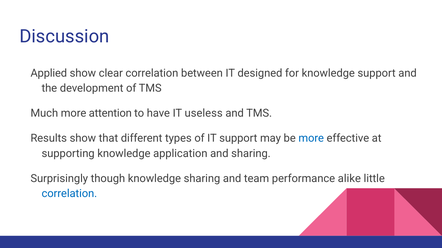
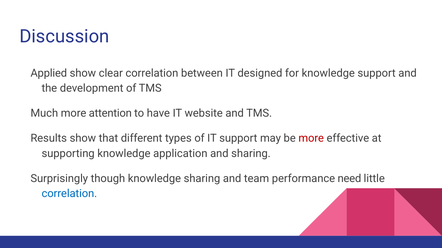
useless: useless -> website
more at (311, 139) colour: blue -> red
alike: alike -> need
